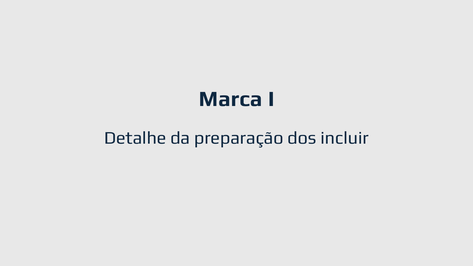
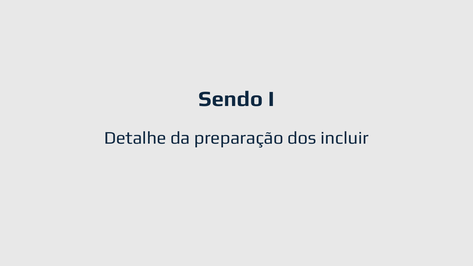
Marca: Marca -> Sendo
